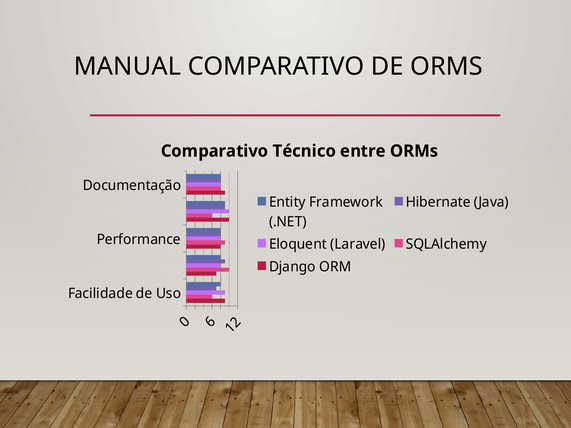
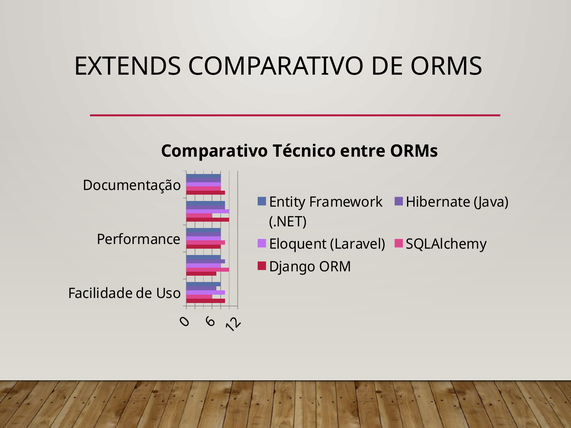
MANUAL: MANUAL -> EXTENDS
